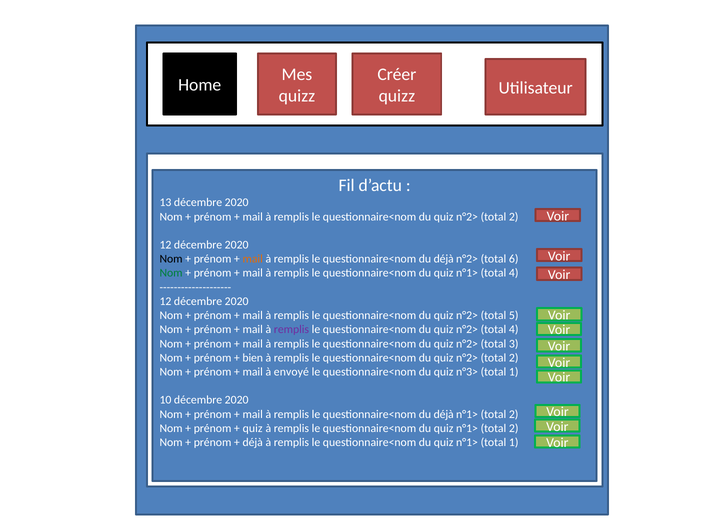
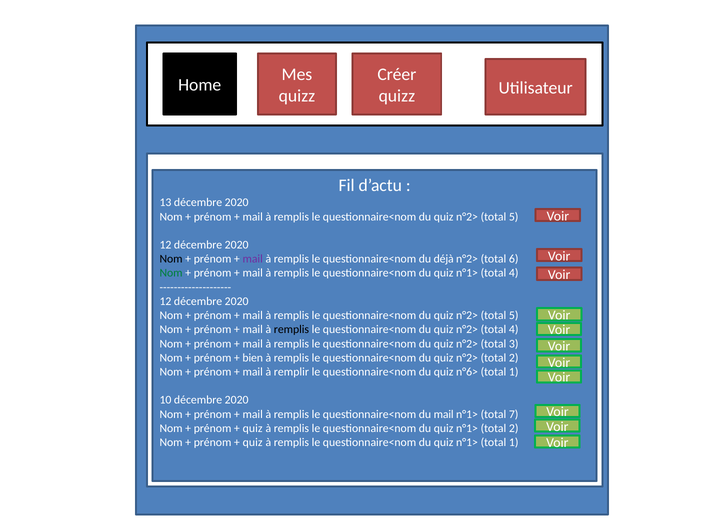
2 at (514, 217): 2 -> 5
mail at (253, 259) colour: orange -> purple
remplis at (291, 329) colour: purple -> black
envoyé: envoyé -> remplir
n°3>: n°3> -> n°6>
déjà at (444, 414): déjà -> mail
2 at (514, 414): 2 -> 7
déjà at (253, 442): déjà -> quiz
